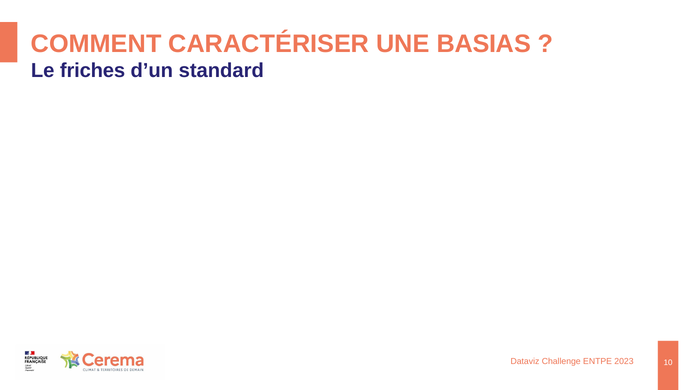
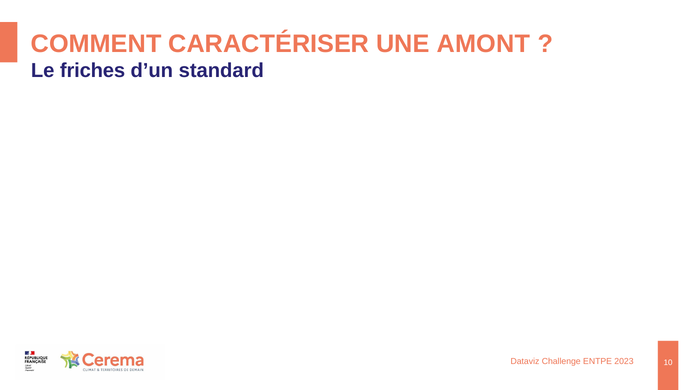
BASIAS: BASIAS -> AMONT
